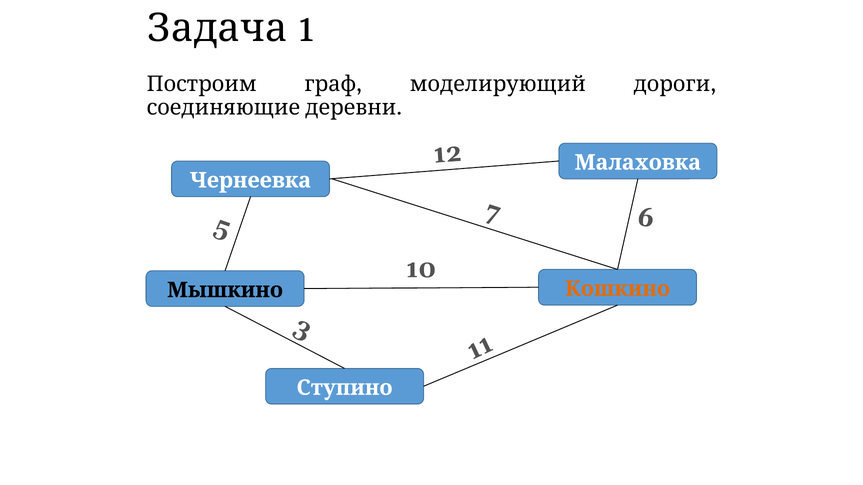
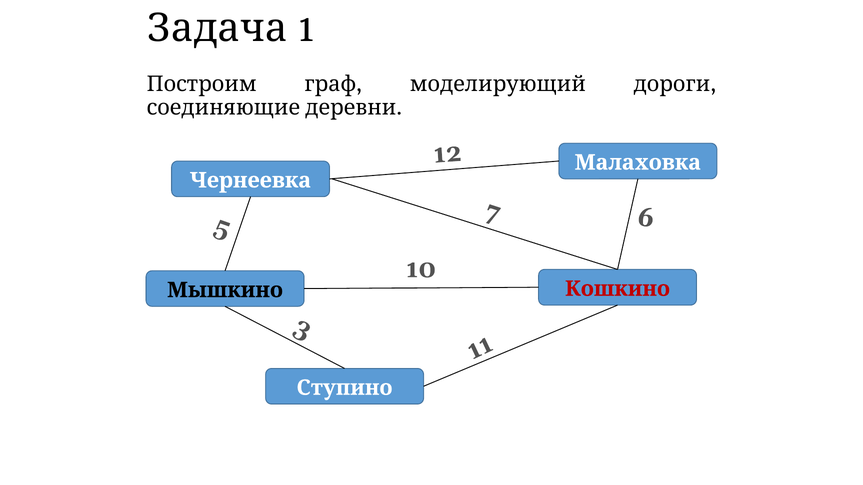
Кошкино colour: orange -> red
